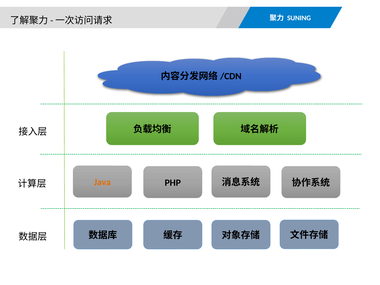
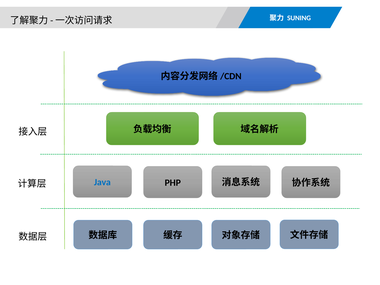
Java colour: orange -> blue
